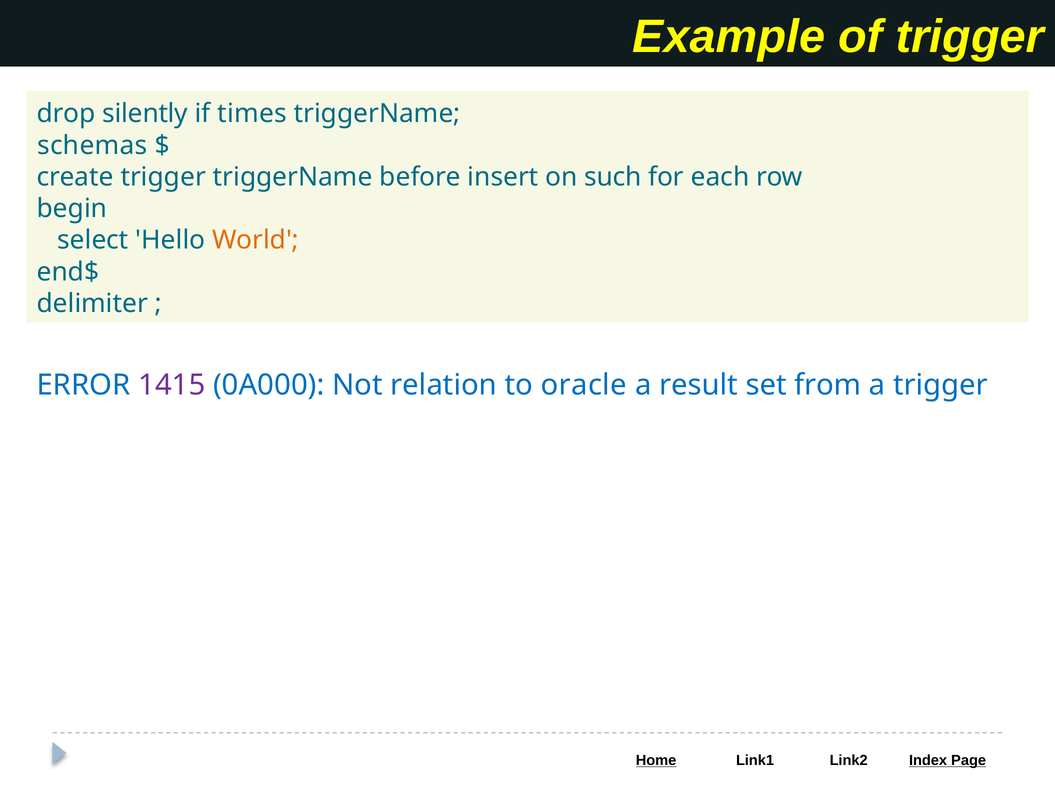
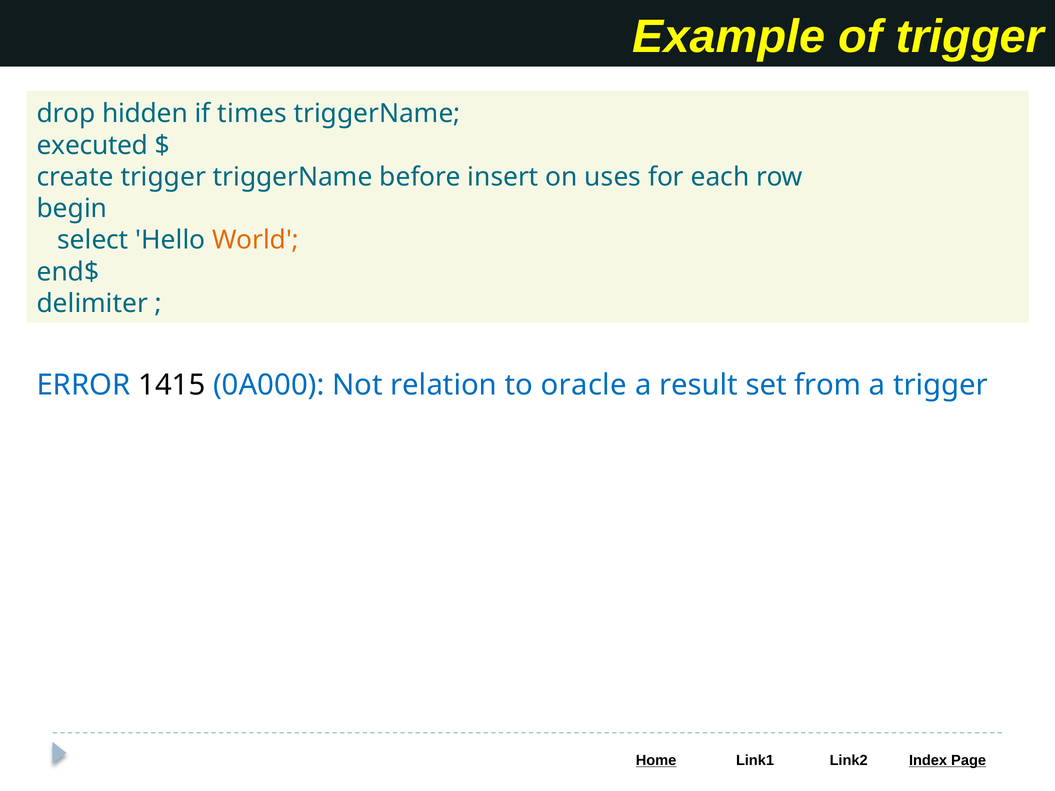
silently: silently -> hidden
schemas: schemas -> executed
such: such -> uses
1415 colour: purple -> black
